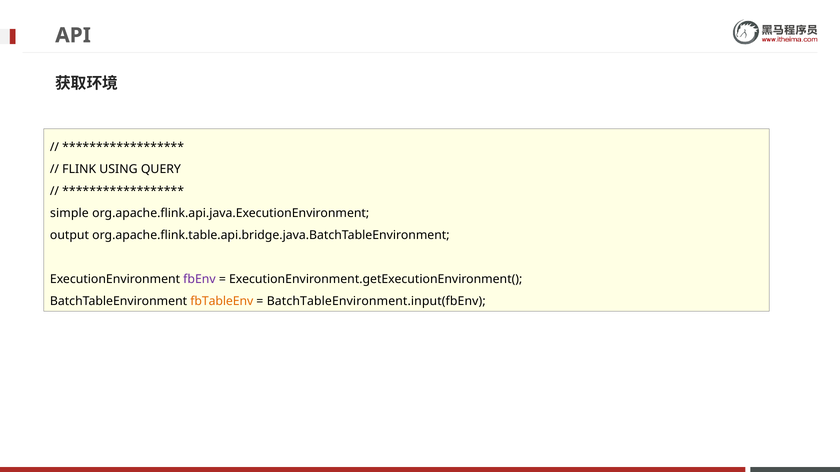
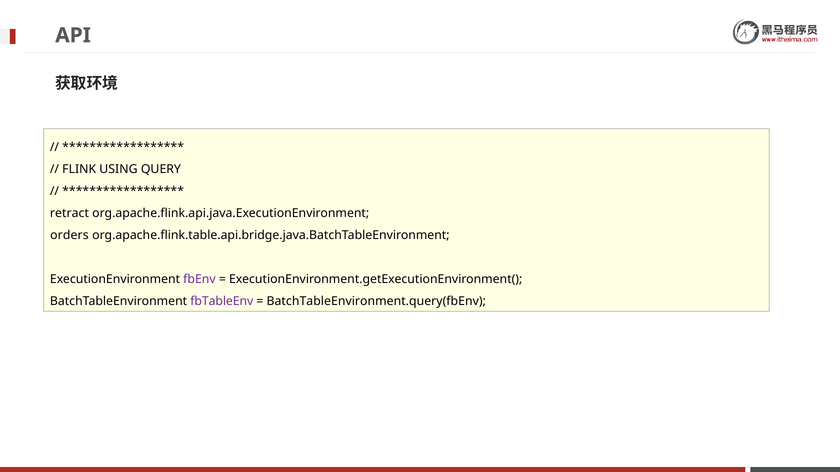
simple: simple -> retract
output: output -> orders
fbTableEnv colour: orange -> purple
BatchTableEnvironment.input(fbEnv: BatchTableEnvironment.input(fbEnv -> BatchTableEnvironment.query(fbEnv
